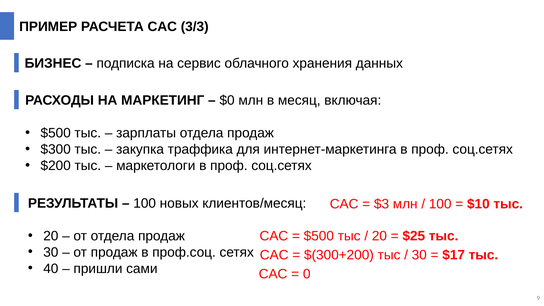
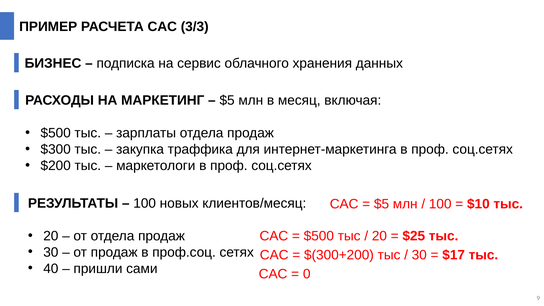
$0 at (227, 100): $0 -> $5
$3 at (382, 204): $3 -> $5
